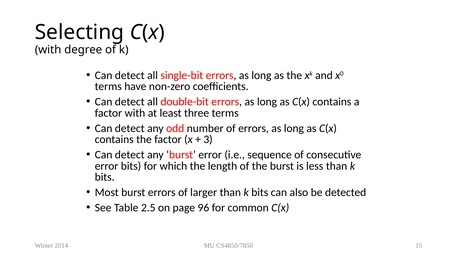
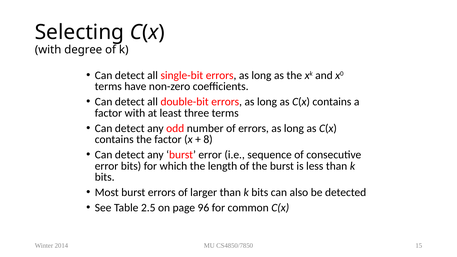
3: 3 -> 8
